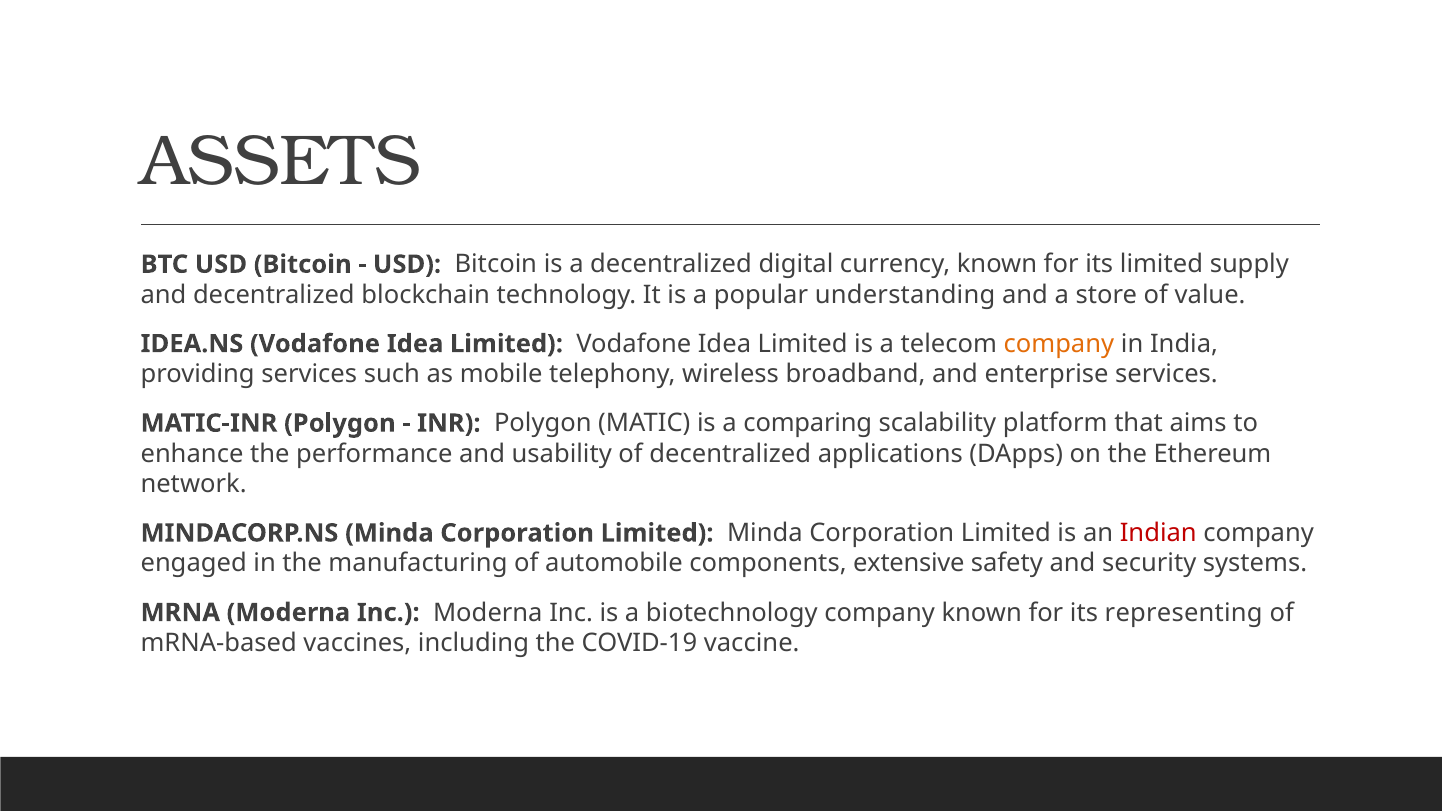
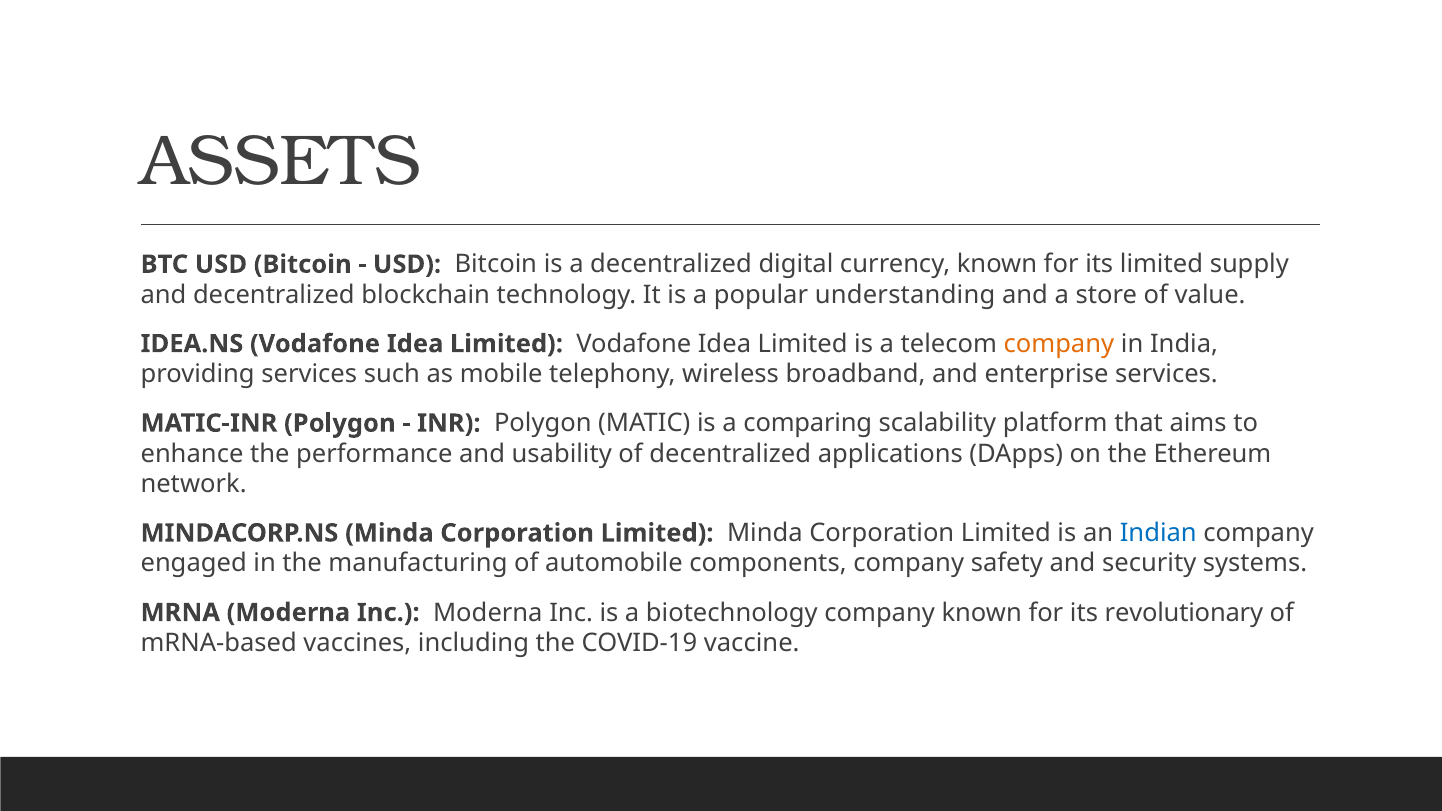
Indian colour: red -> blue
components extensive: extensive -> company
representing: representing -> revolutionary
